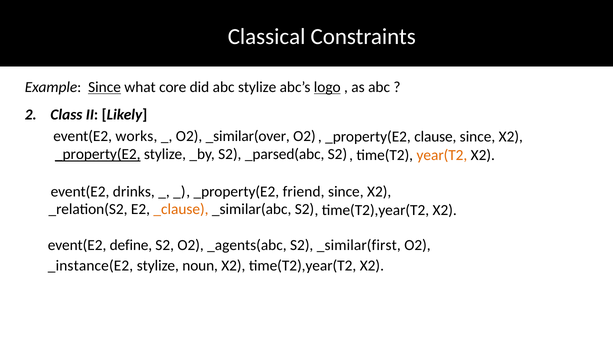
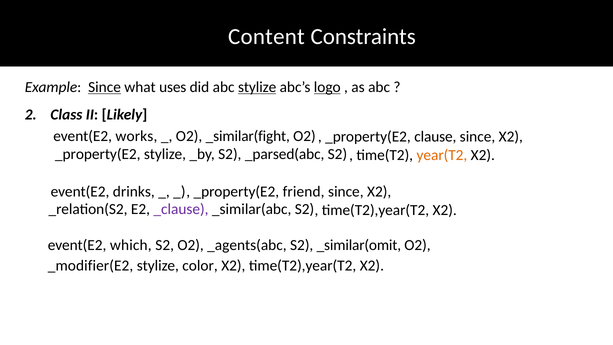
Classical: Classical -> Content
core: core -> uses
stylize at (257, 87) underline: none -> present
_similar(over: _similar(over -> _similar(fight
_property(E2 at (98, 154) underline: present -> none
_clause colour: orange -> purple
define: define -> which
_similar(first: _similar(first -> _similar(omit
_instance(E2: _instance(E2 -> _modifier(E2
noun: noun -> color
